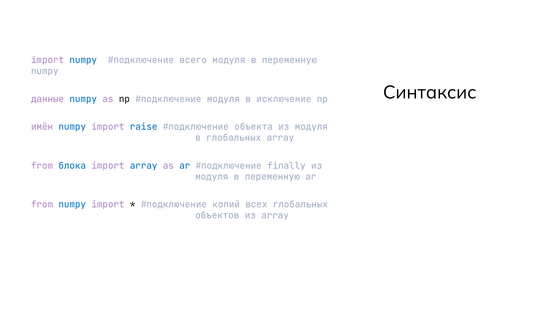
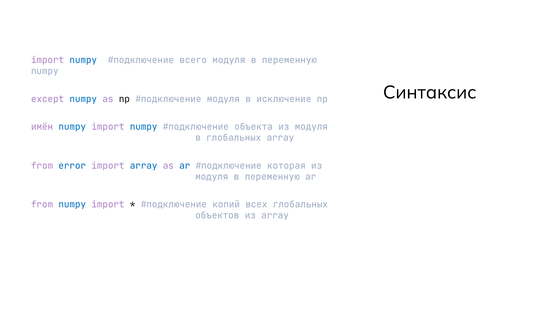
данные: данные -> except
numpy import raise: raise -> numpy
блока: блока -> error
finally: finally -> которая
